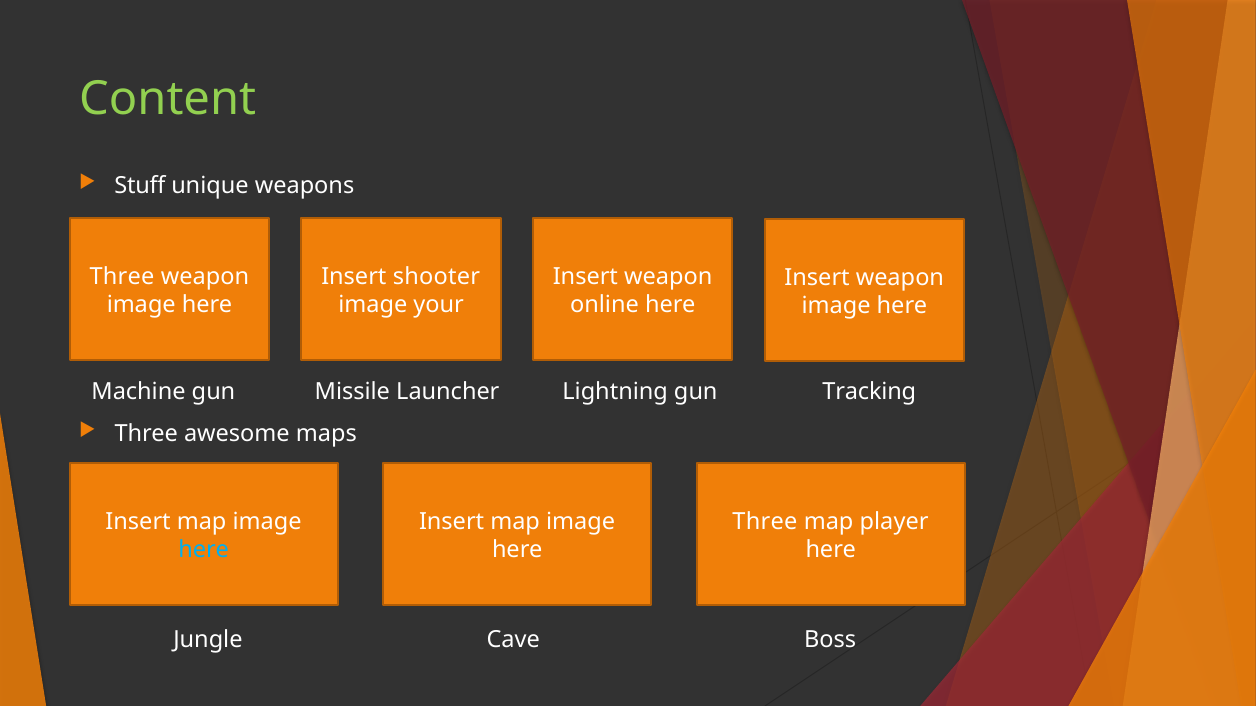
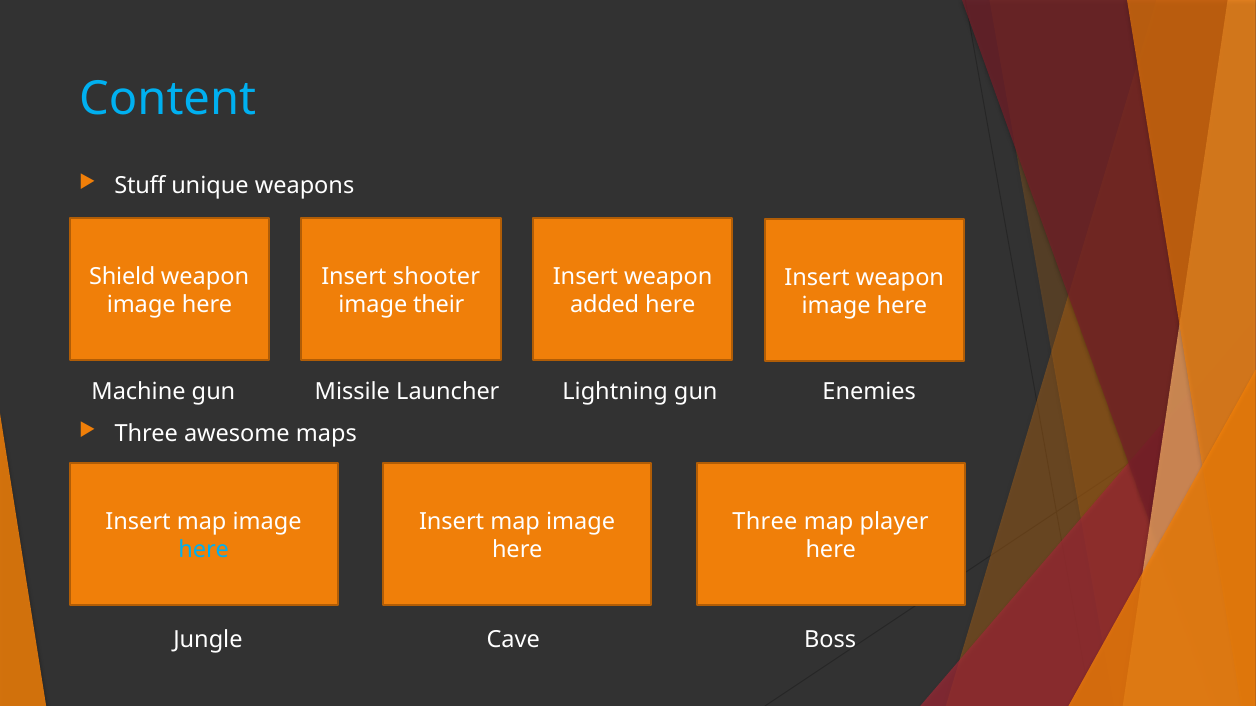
Content colour: light green -> light blue
Three at (122, 277): Three -> Shield
your: your -> their
online: online -> added
Tracking: Tracking -> Enemies
